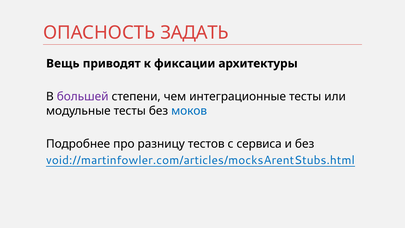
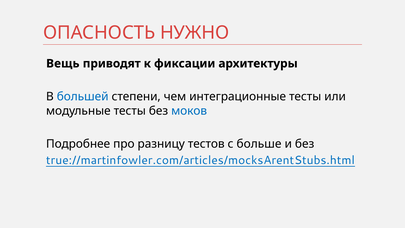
ЗАДАТЬ: ЗАДАТЬ -> НУЖНО
большей colour: purple -> blue
сервиса: сервиса -> больше
void://martinfowler.com/articles/mocksArentStubs.html: void://martinfowler.com/articles/mocksArentStubs.html -> true://martinfowler.com/articles/mocksArentStubs.html
